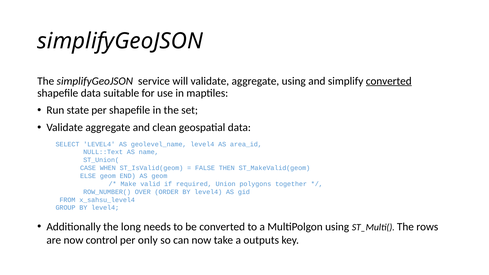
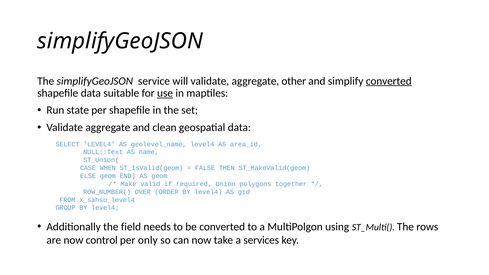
aggregate using: using -> other
use underline: none -> present
long: long -> field
outputs: outputs -> services
